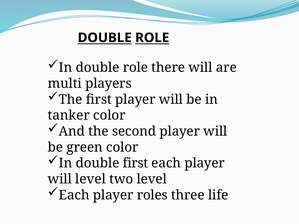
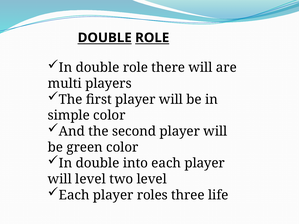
tanker: tanker -> simple
double first: first -> into
